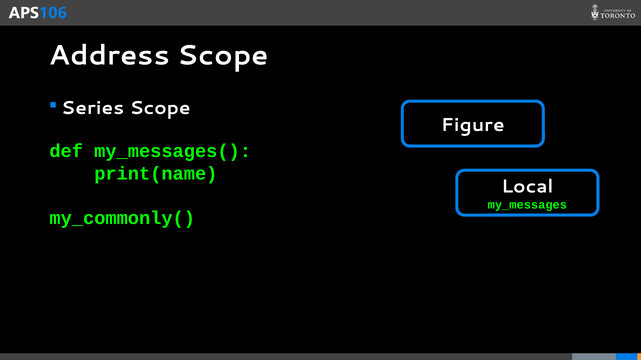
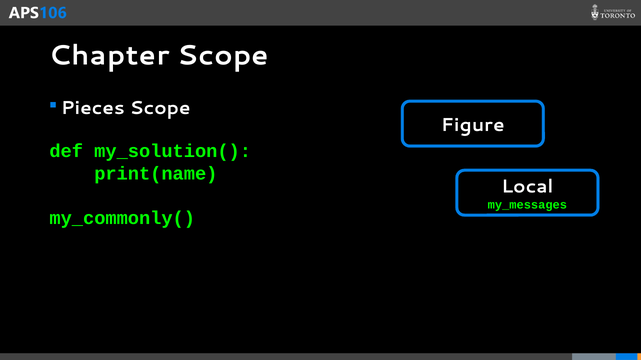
Address: Address -> Chapter
Series: Series -> Pieces
my_messages(: my_messages( -> my_solution(
